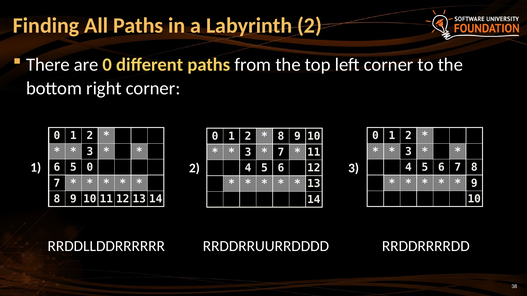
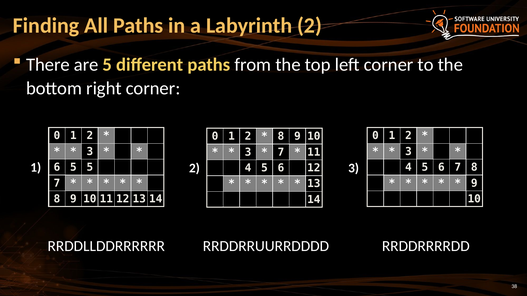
are 0: 0 -> 5
5 0: 0 -> 5
